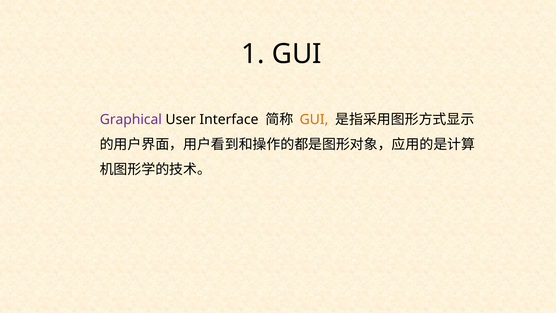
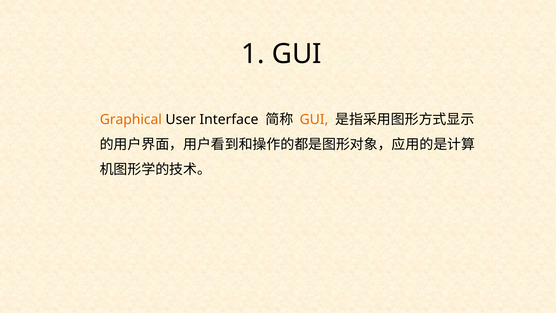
Graphical colour: purple -> orange
